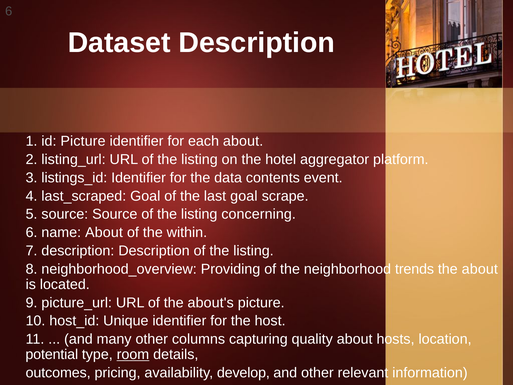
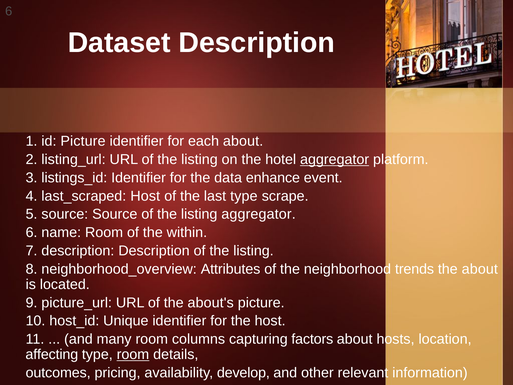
aggregator at (335, 159) underline: none -> present
contents: contents -> enhance
last_scraped Goal: Goal -> Host
last goal: goal -> type
listing concerning: concerning -> aggregator
name About: About -> Room
Providing: Providing -> Attributes
many other: other -> room
quality: quality -> factors
potential: potential -> affecting
